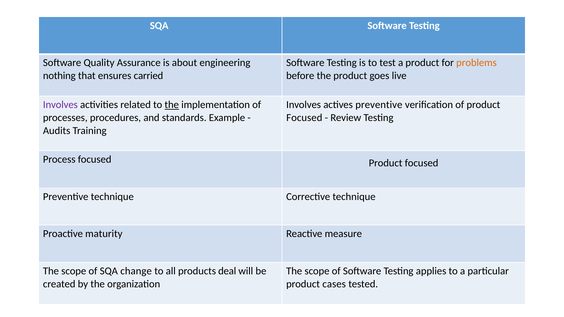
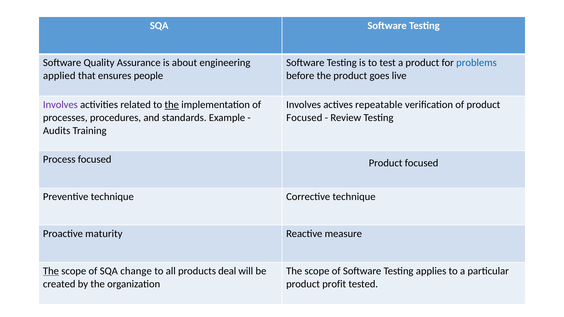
problems colour: orange -> blue
nothing: nothing -> applied
carried: carried -> people
actives preventive: preventive -> repeatable
The at (51, 271) underline: none -> present
cases: cases -> profit
